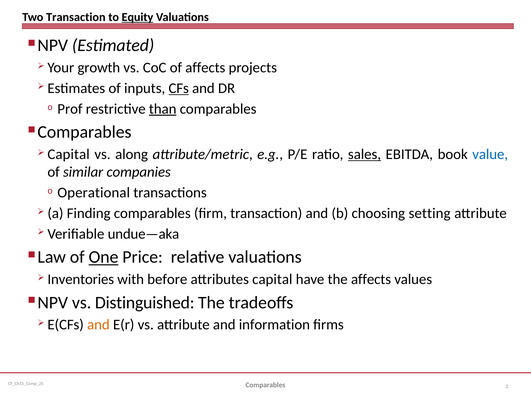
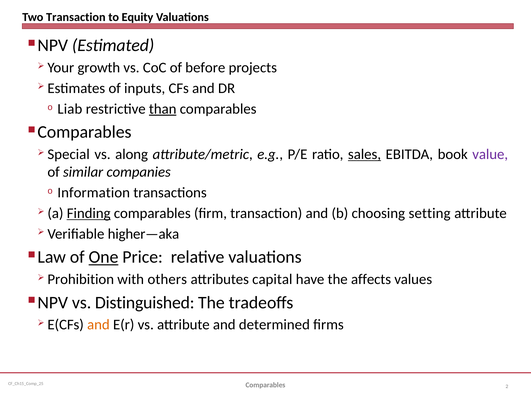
Equity underline: present -> none
of affects: affects -> before
CFs underline: present -> none
Prof: Prof -> Liab
Capital at (69, 154): Capital -> Special
value colour: blue -> purple
Operational: Operational -> Information
Finding underline: none -> present
undue—aka: undue—aka -> higher—aka
Inventories: Inventories -> Prohibition
before: before -> others
information: information -> determined
